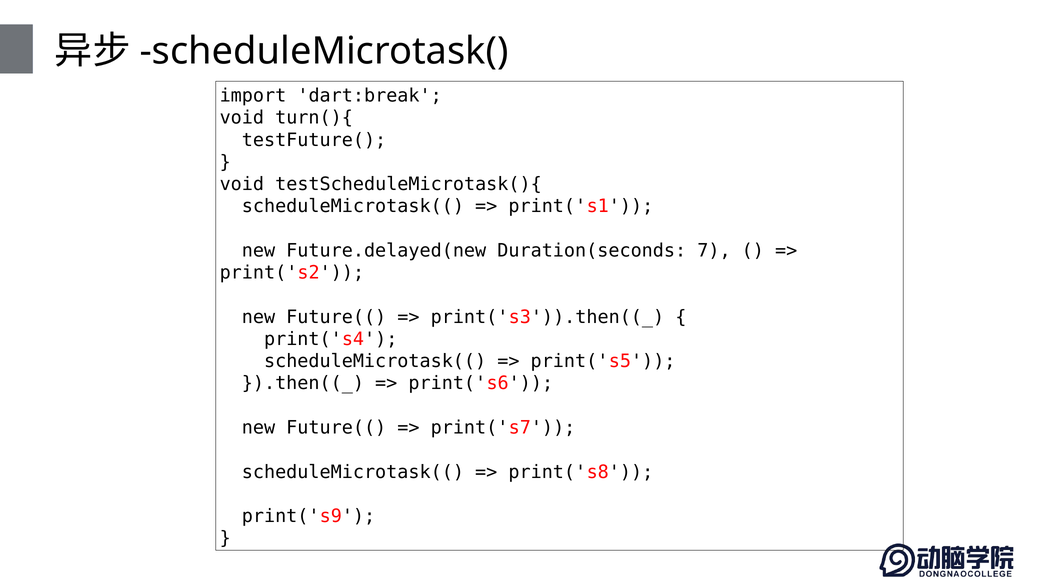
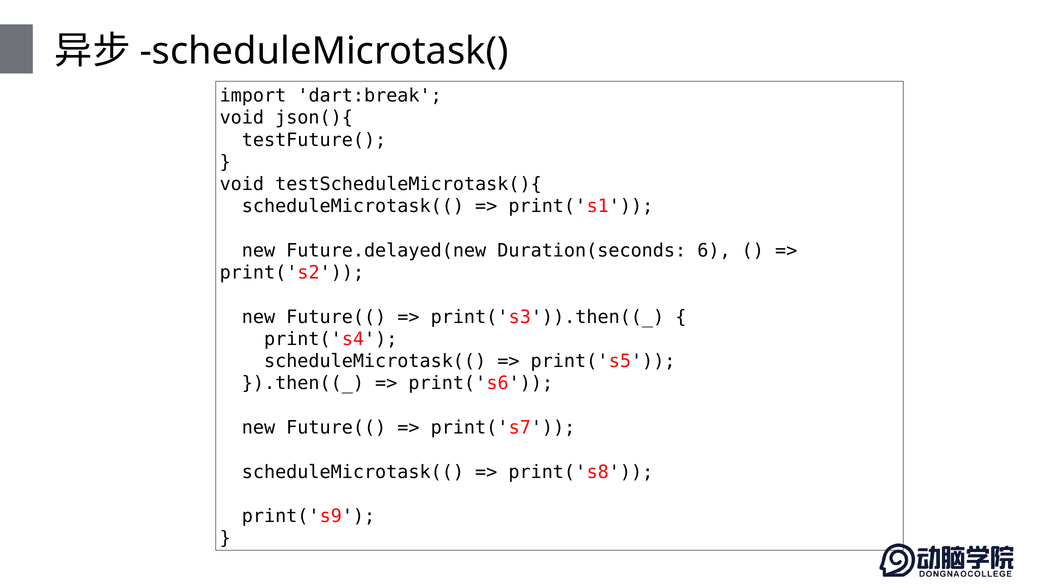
turn(){: turn(){ -> json(){
7: 7 -> 6
